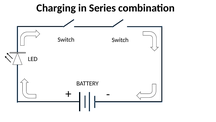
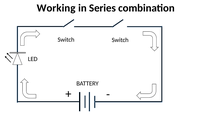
Charging: Charging -> Working
